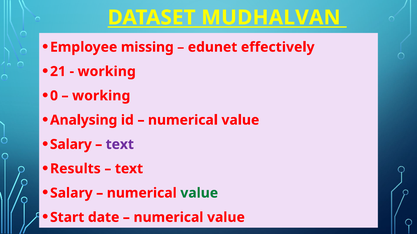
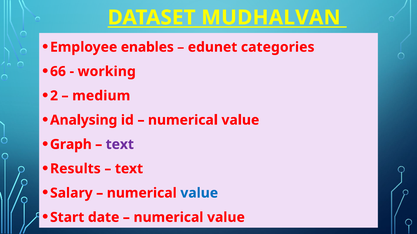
missing: missing -> enables
effectively: effectively -> categories
21: 21 -> 66
0: 0 -> 2
working at (101, 96): working -> medium
Salary at (71, 145): Salary -> Graph
value at (199, 193) colour: green -> blue
